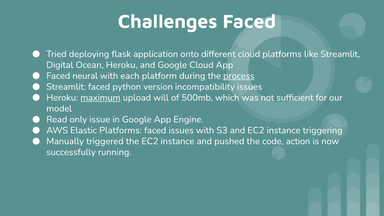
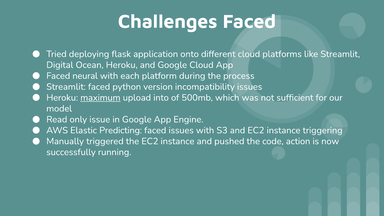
process underline: present -> none
will: will -> into
Elastic Platforms: Platforms -> Predicting
